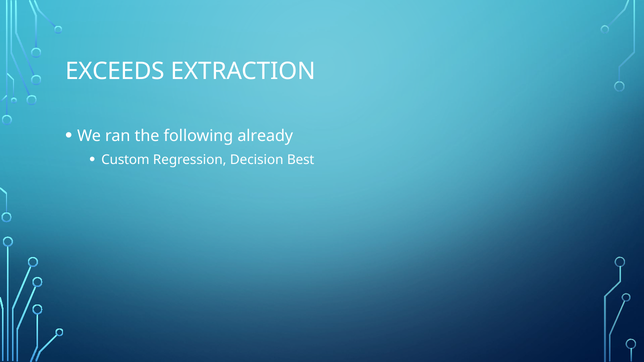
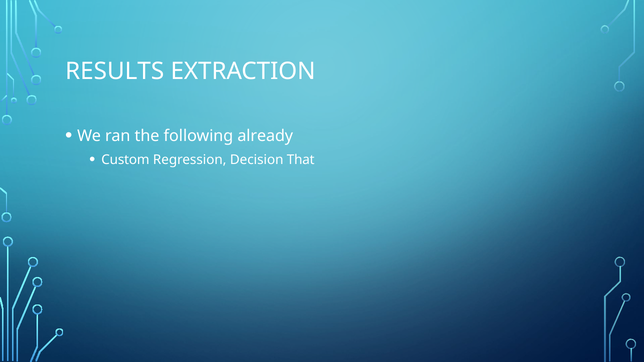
EXCEEDS: EXCEEDS -> RESULTS
Best: Best -> That
